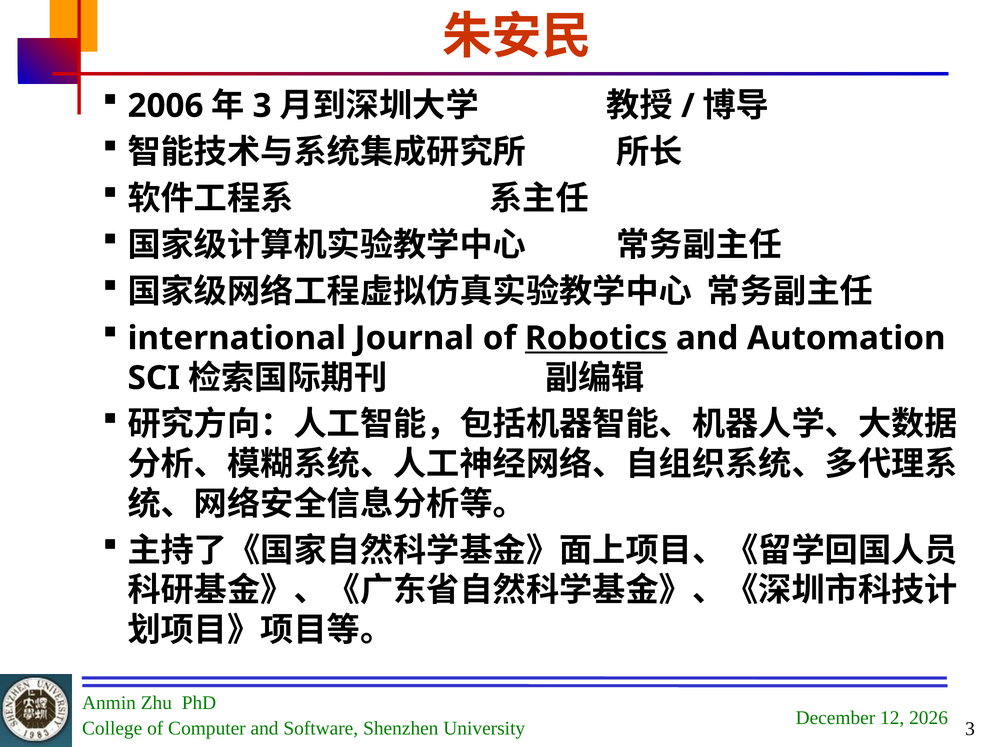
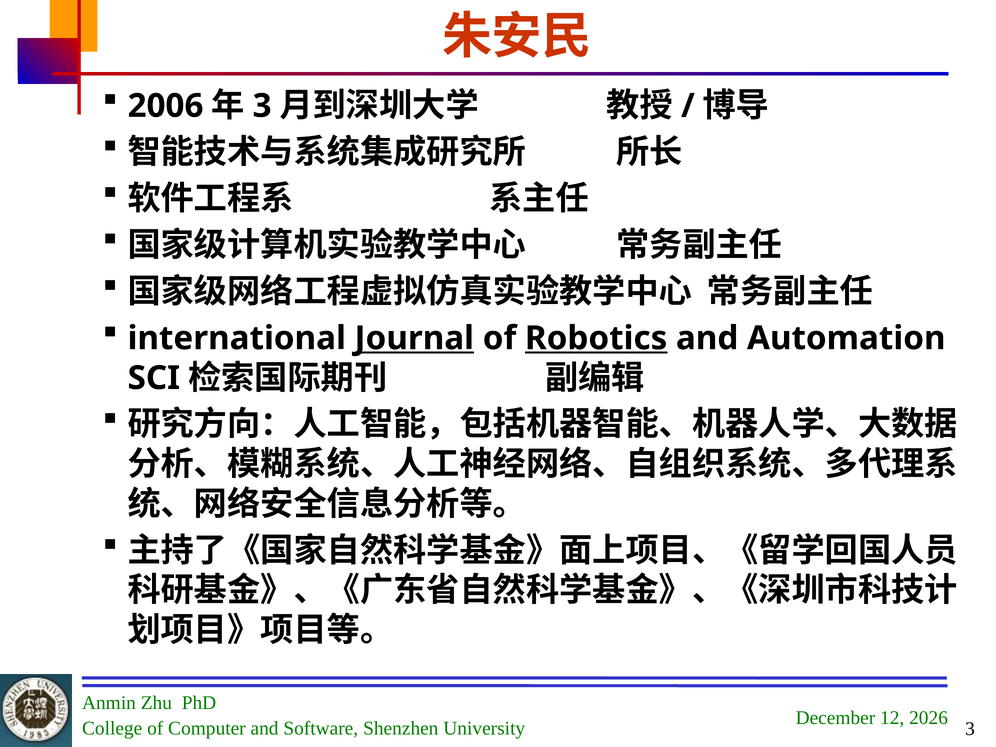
Journal underline: none -> present
